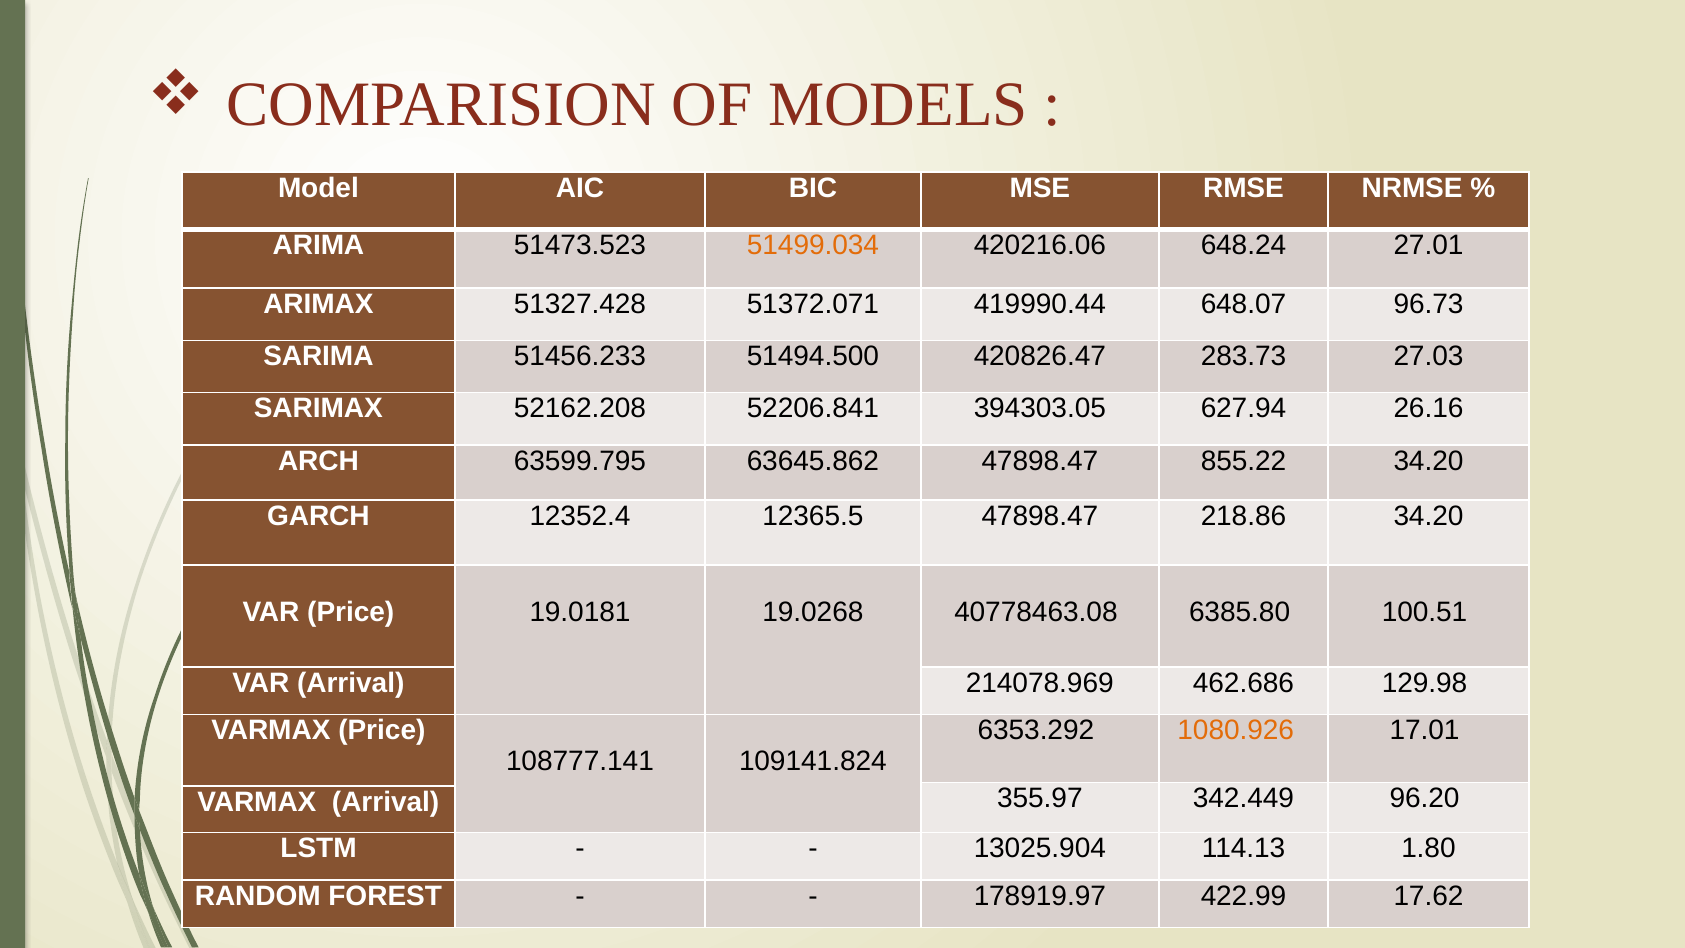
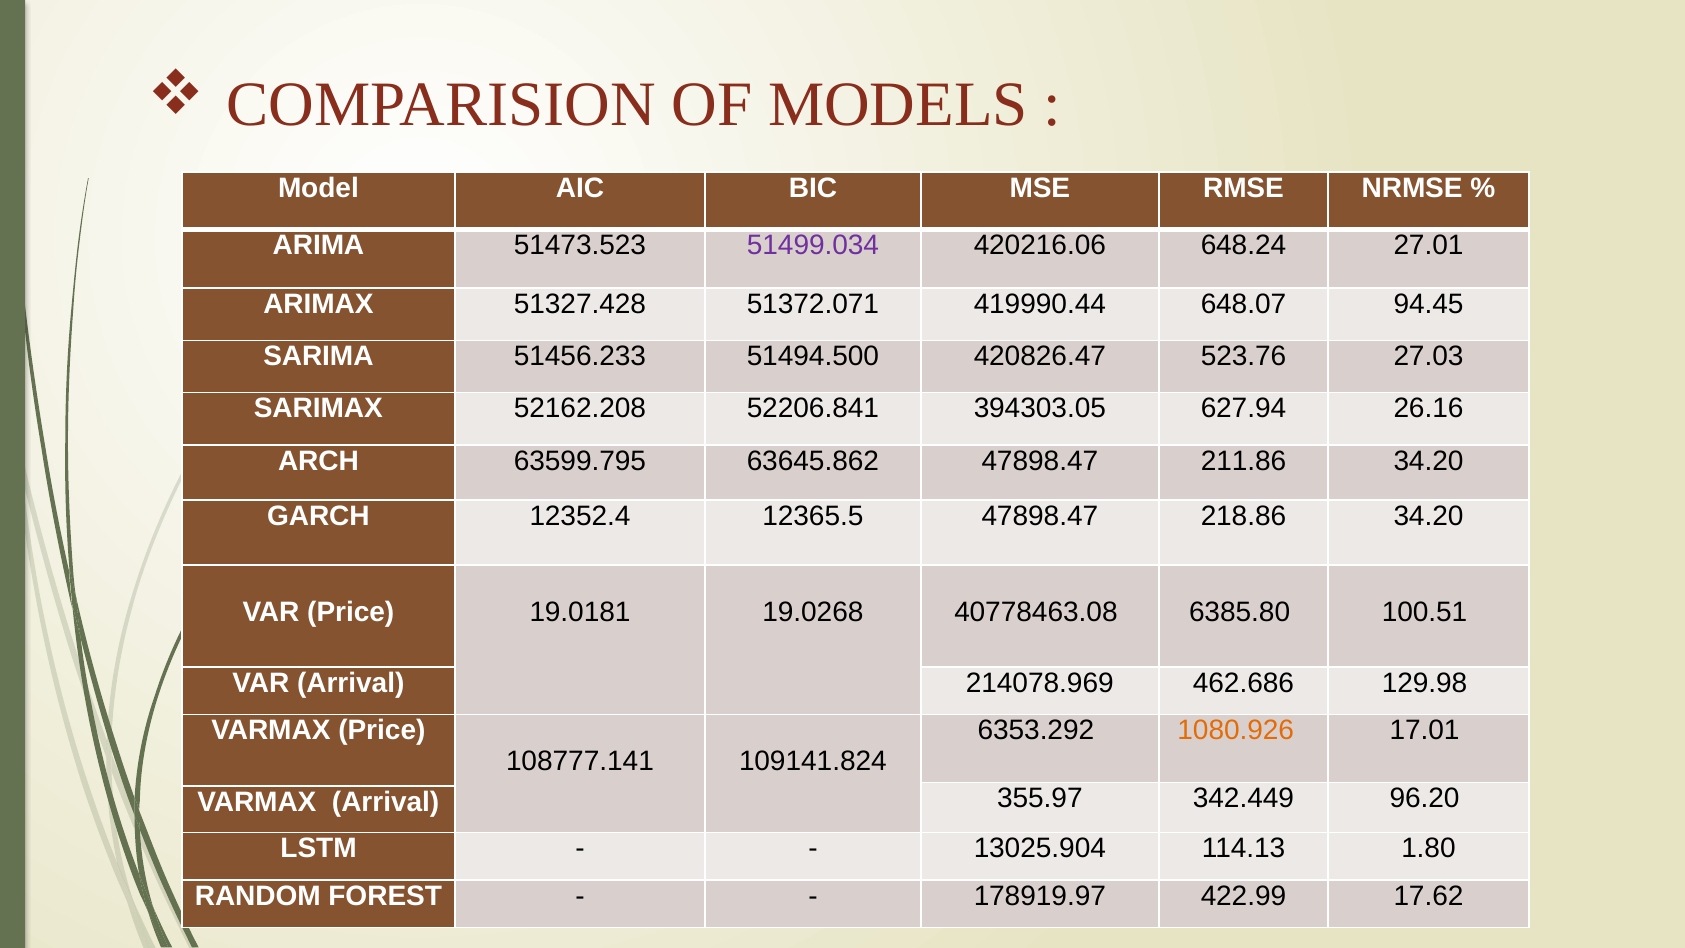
51499.034 colour: orange -> purple
96.73: 96.73 -> 94.45
283.73: 283.73 -> 523.76
855.22: 855.22 -> 211.86
